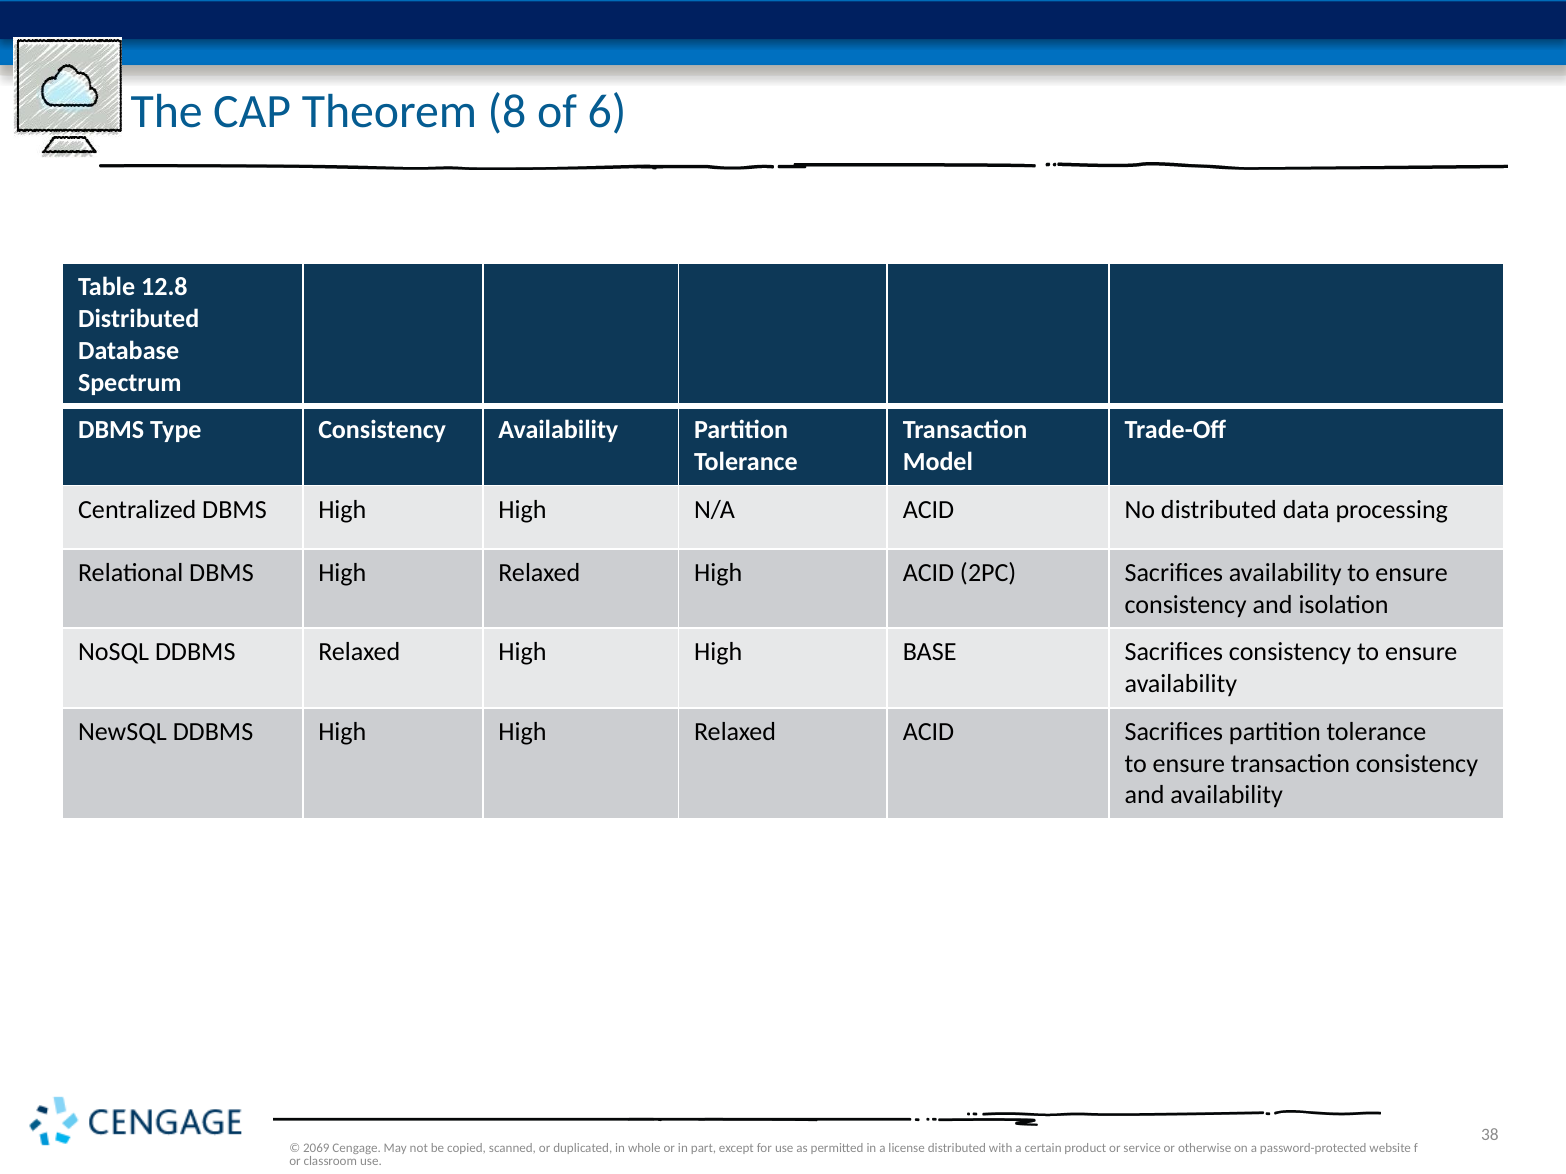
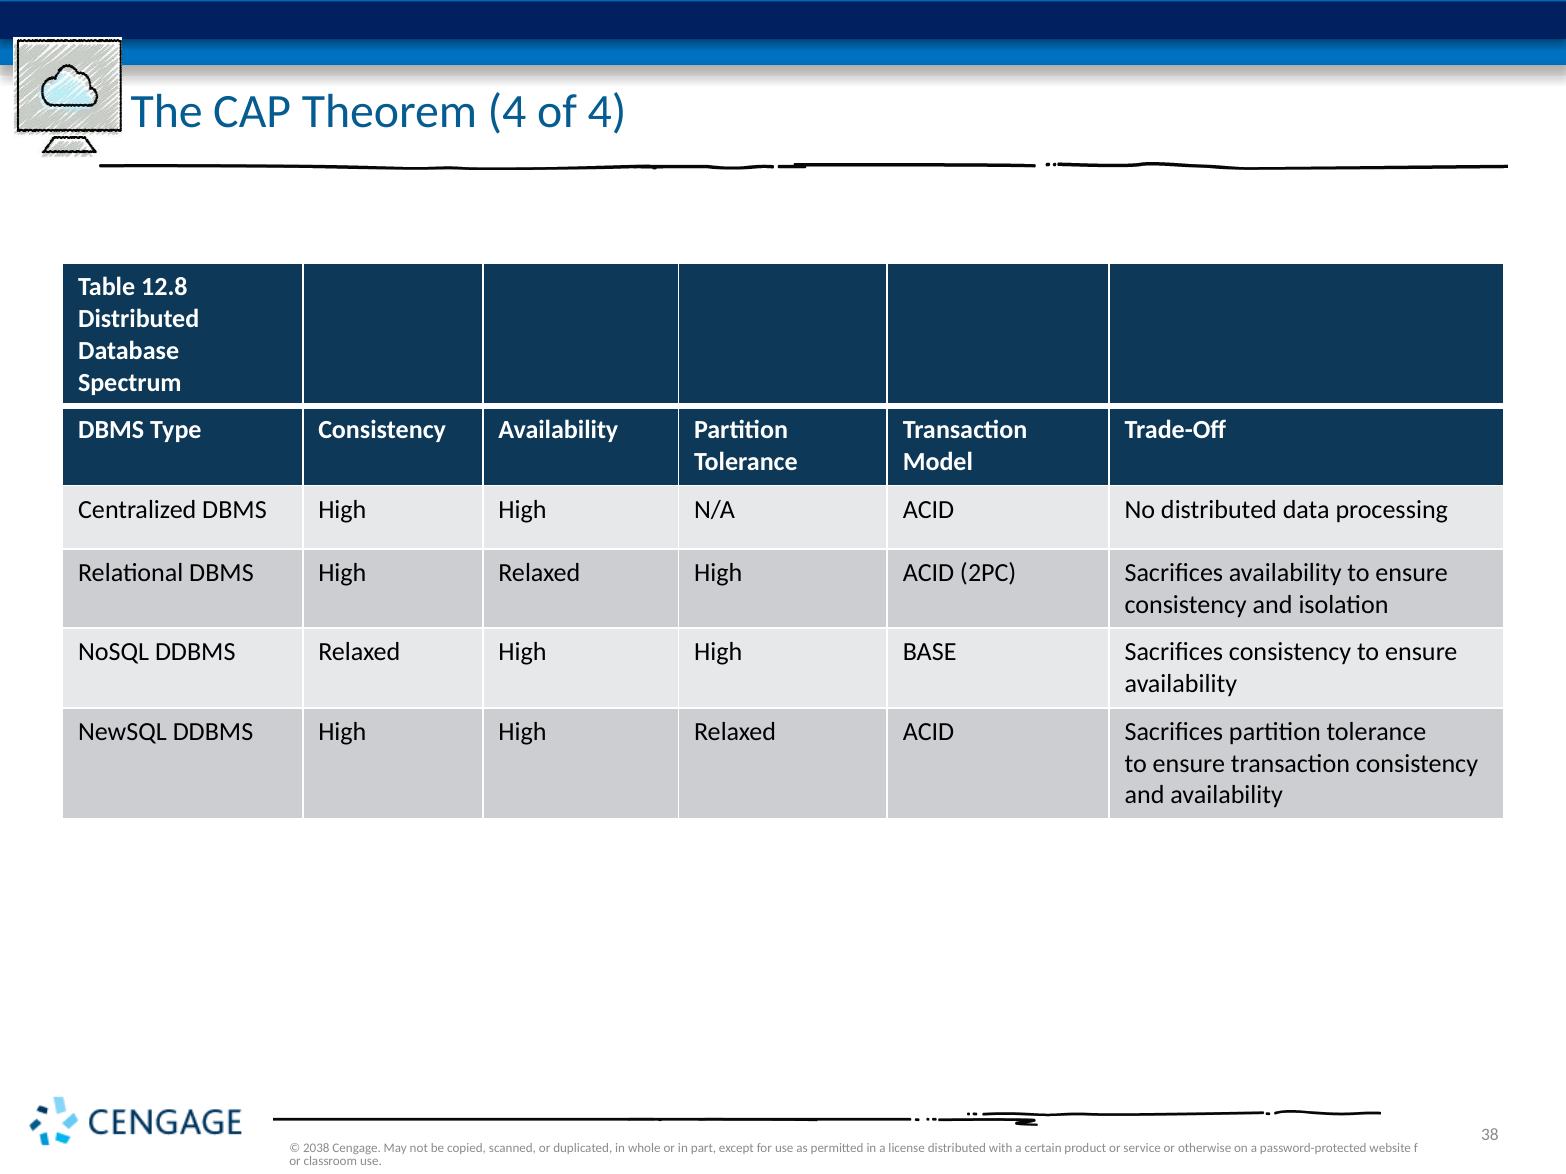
Theorem 8: 8 -> 4
of 6: 6 -> 4
2069: 2069 -> 2038
